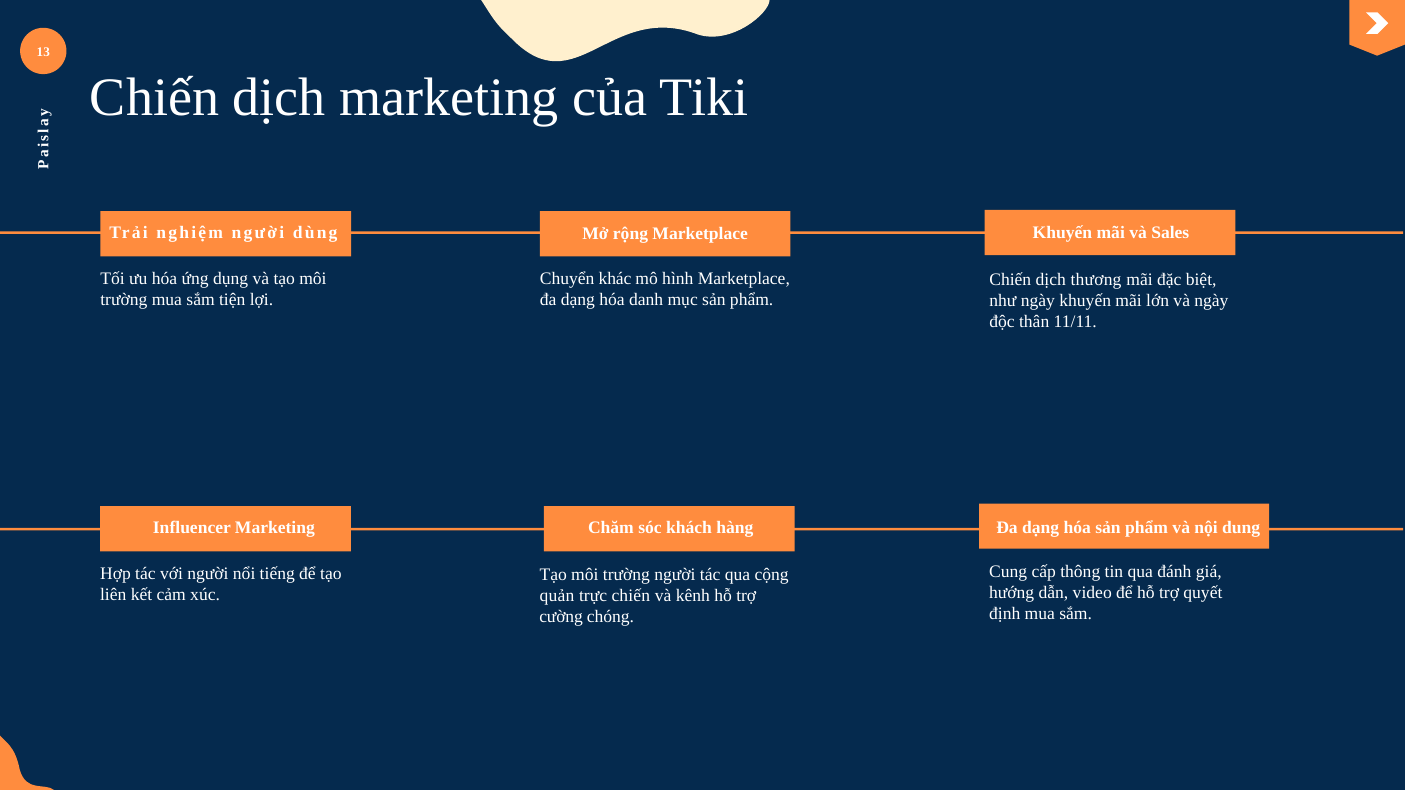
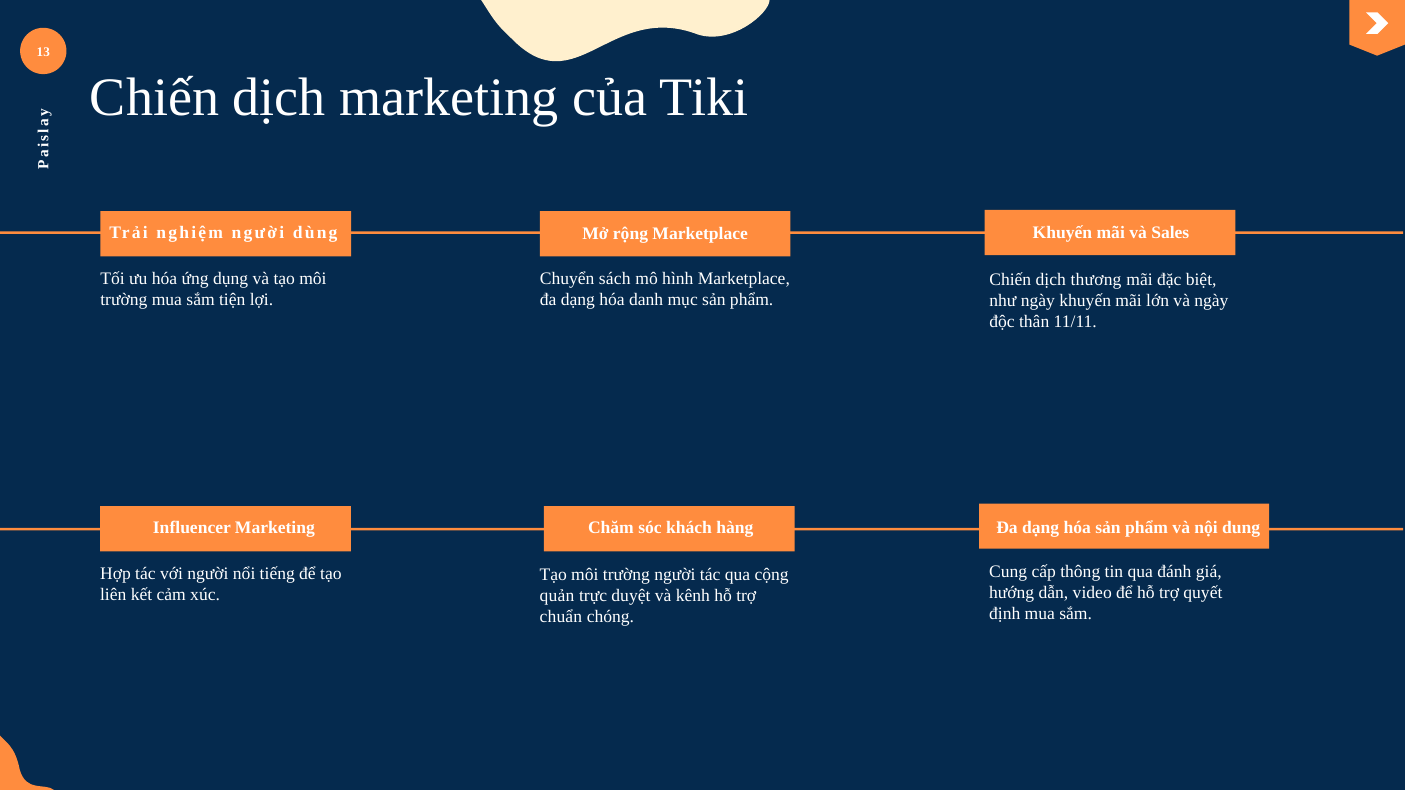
khác: khác -> sách
trực chiến: chiến -> duyệt
cường: cường -> chuẩn
